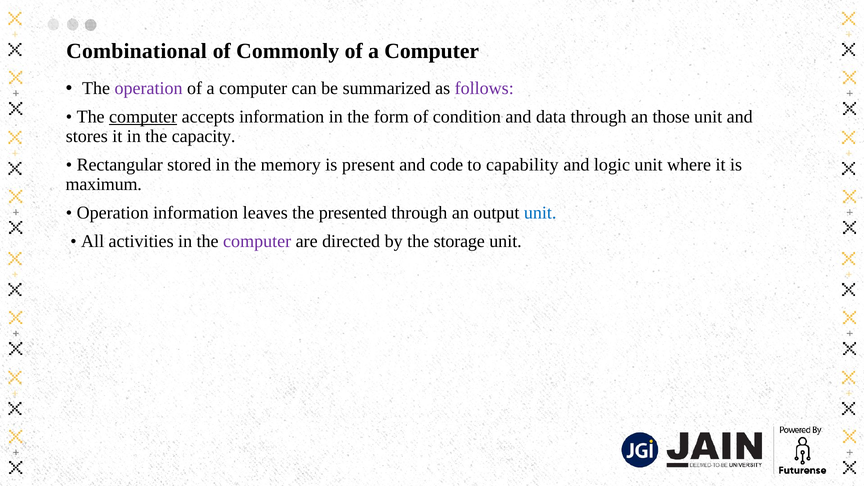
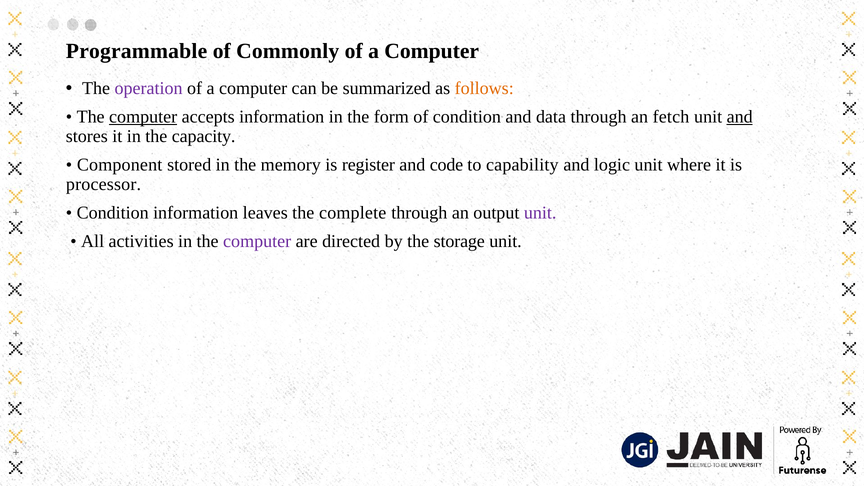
Combinational: Combinational -> Programmable
follows colour: purple -> orange
those: those -> fetch
and at (740, 117) underline: none -> present
Rectangular: Rectangular -> Component
present: present -> register
maximum: maximum -> processor
Operation at (113, 213): Operation -> Condition
presented: presented -> complete
unit at (540, 213) colour: blue -> purple
